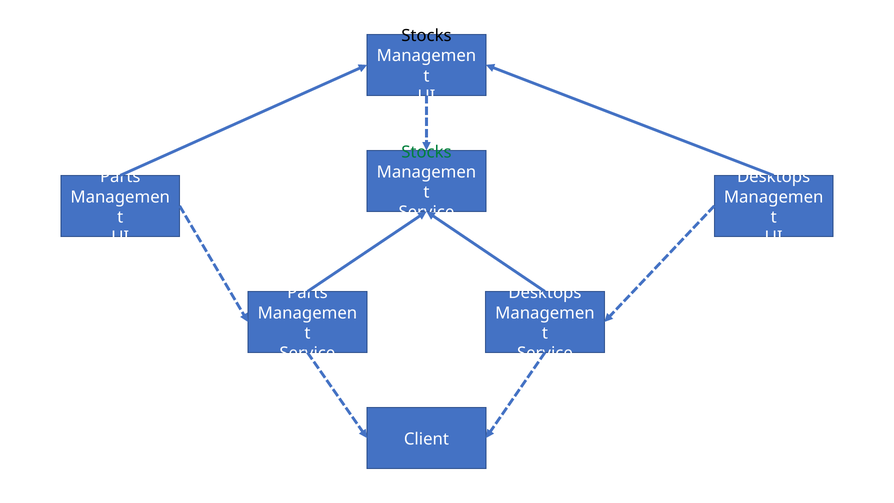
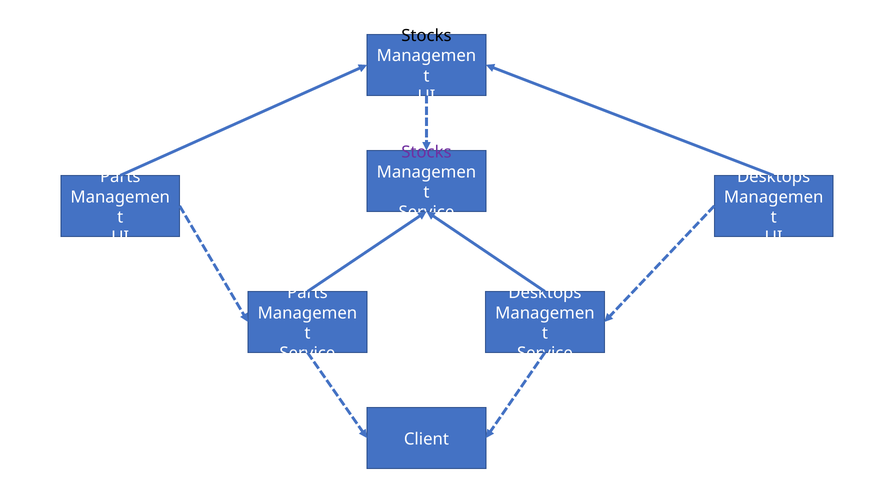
Stocks at (426, 152) colour: green -> purple
